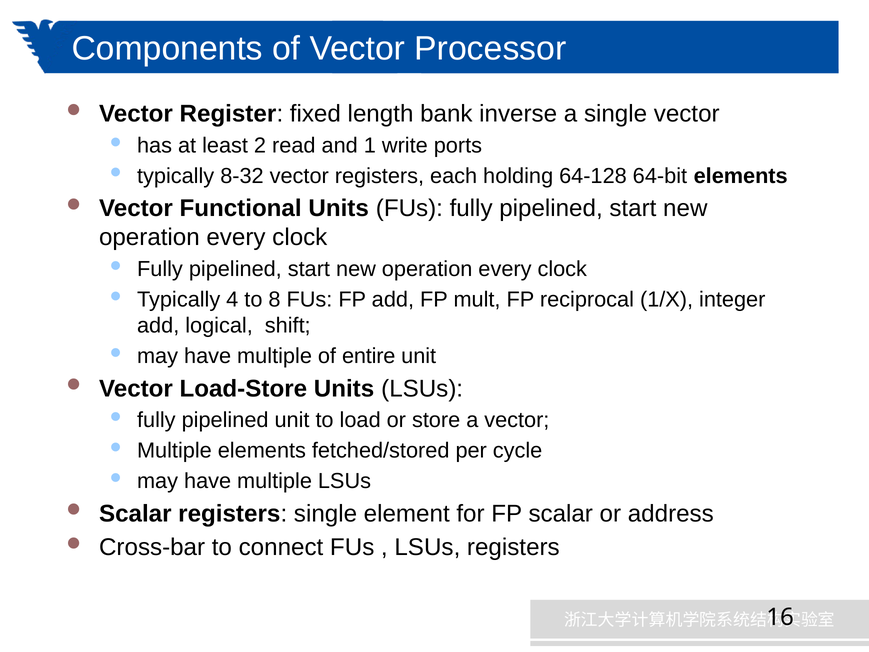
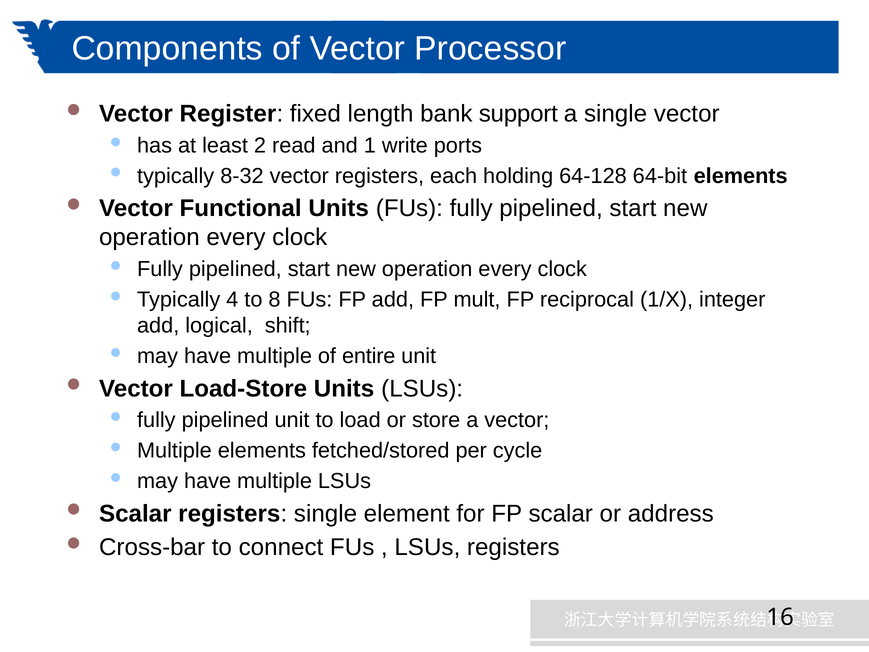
inverse: inverse -> support
